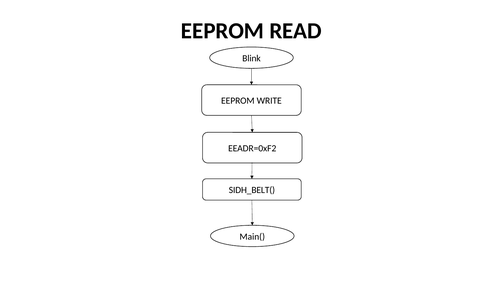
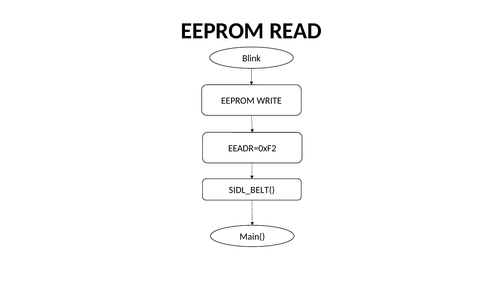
SIDH_BELT(: SIDH_BELT( -> SIDL_BELT(
